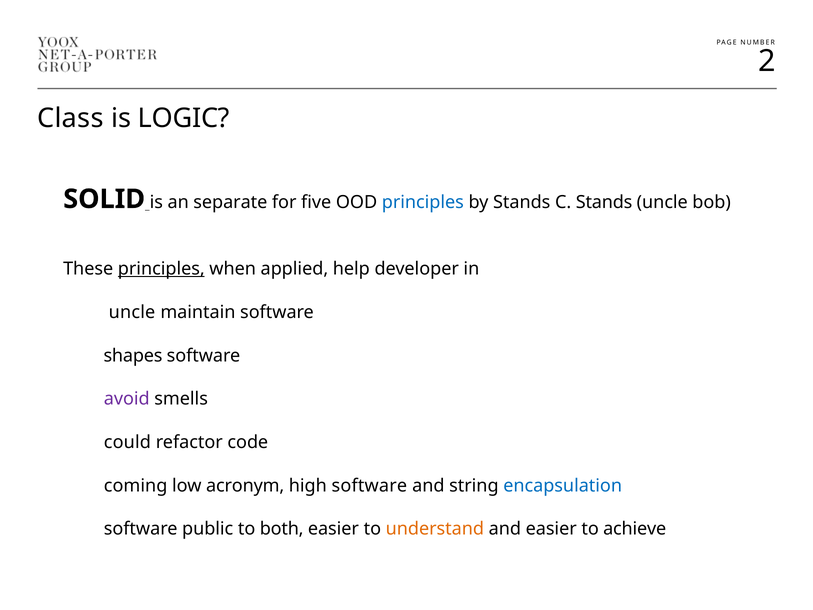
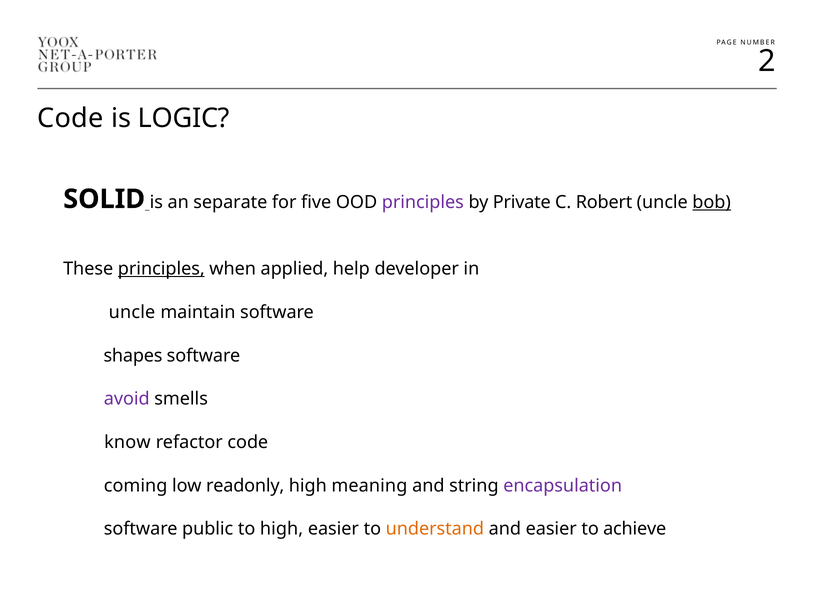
Class at (71, 118): Class -> Code
principles at (423, 202) colour: blue -> purple
by Stands: Stands -> Private
C Stands: Stands -> Robert
bob underline: none -> present
could: could -> know
acronym: acronym -> readonly
high software: software -> meaning
encapsulation colour: blue -> purple
to both: both -> high
